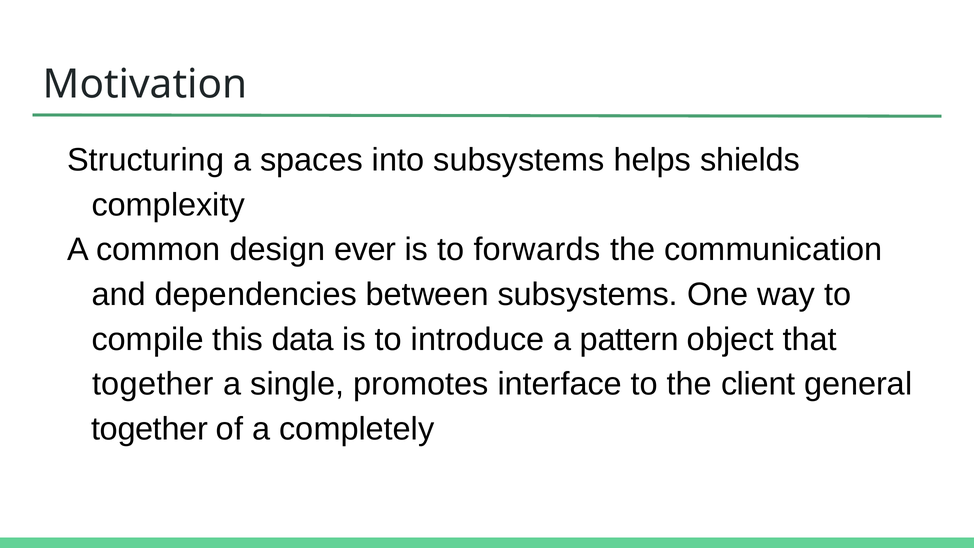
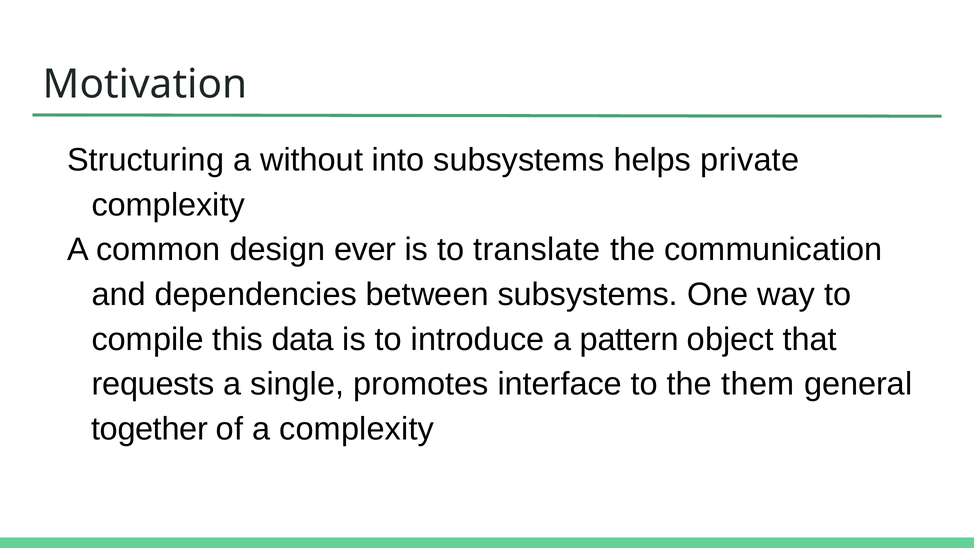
spaces: spaces -> without
shields: shields -> private
forwards: forwards -> translate
together at (153, 384): together -> requests
client: client -> them
a completely: completely -> complexity
